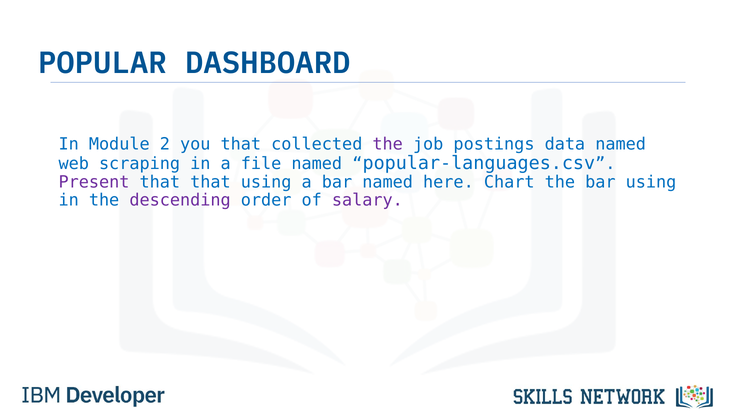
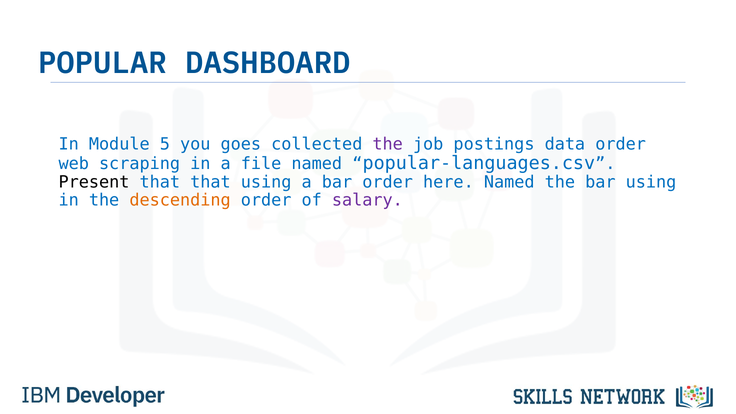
2: 2 -> 5
you that: that -> goes
data named: named -> order
Present colour: purple -> black
bar named: named -> order
here Chart: Chart -> Named
descending colour: purple -> orange
